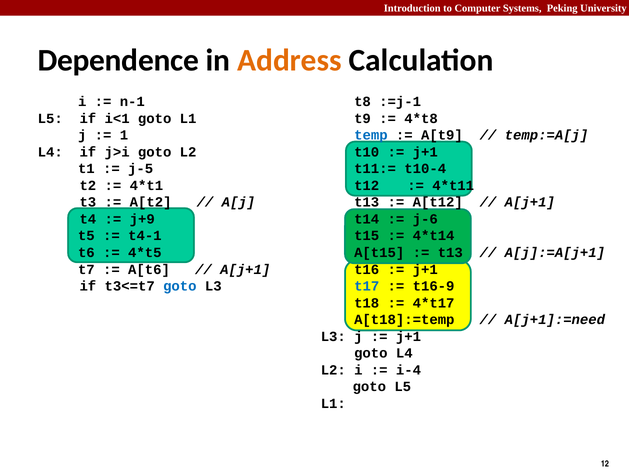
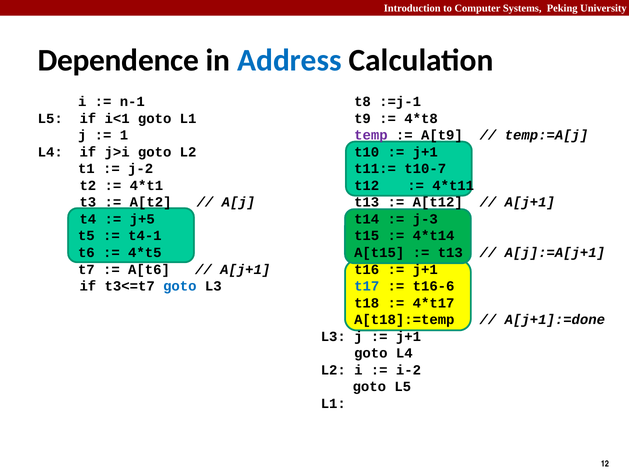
Address colour: orange -> blue
temp colour: blue -> purple
j-5: j-5 -> j-2
t10-4: t10-4 -> t10-7
j+9: j+9 -> j+5
j-6: j-6 -> j-3
t16-9: t16-9 -> t16-6
A[j+1]:=need: A[j+1]:=need -> A[j+1]:=done
i-4: i-4 -> i-2
